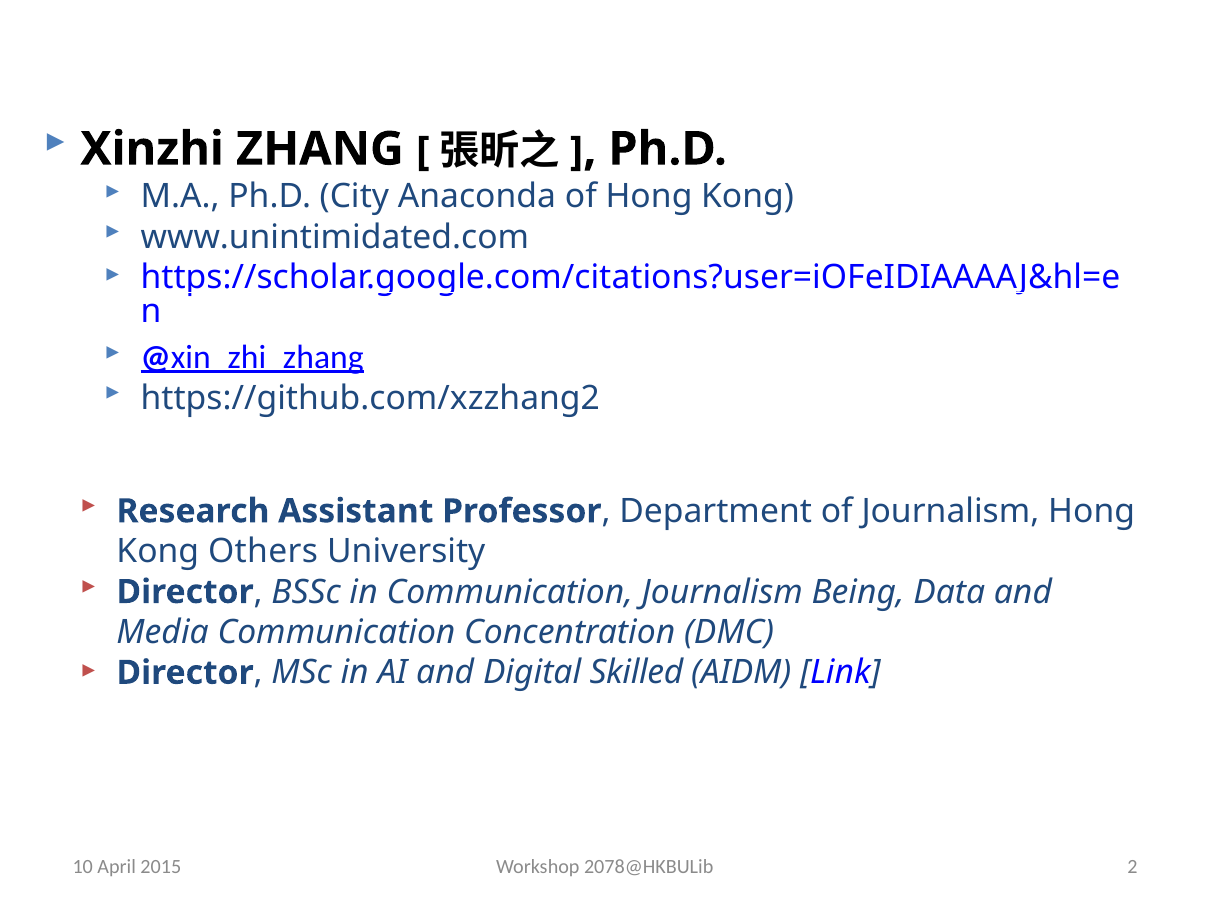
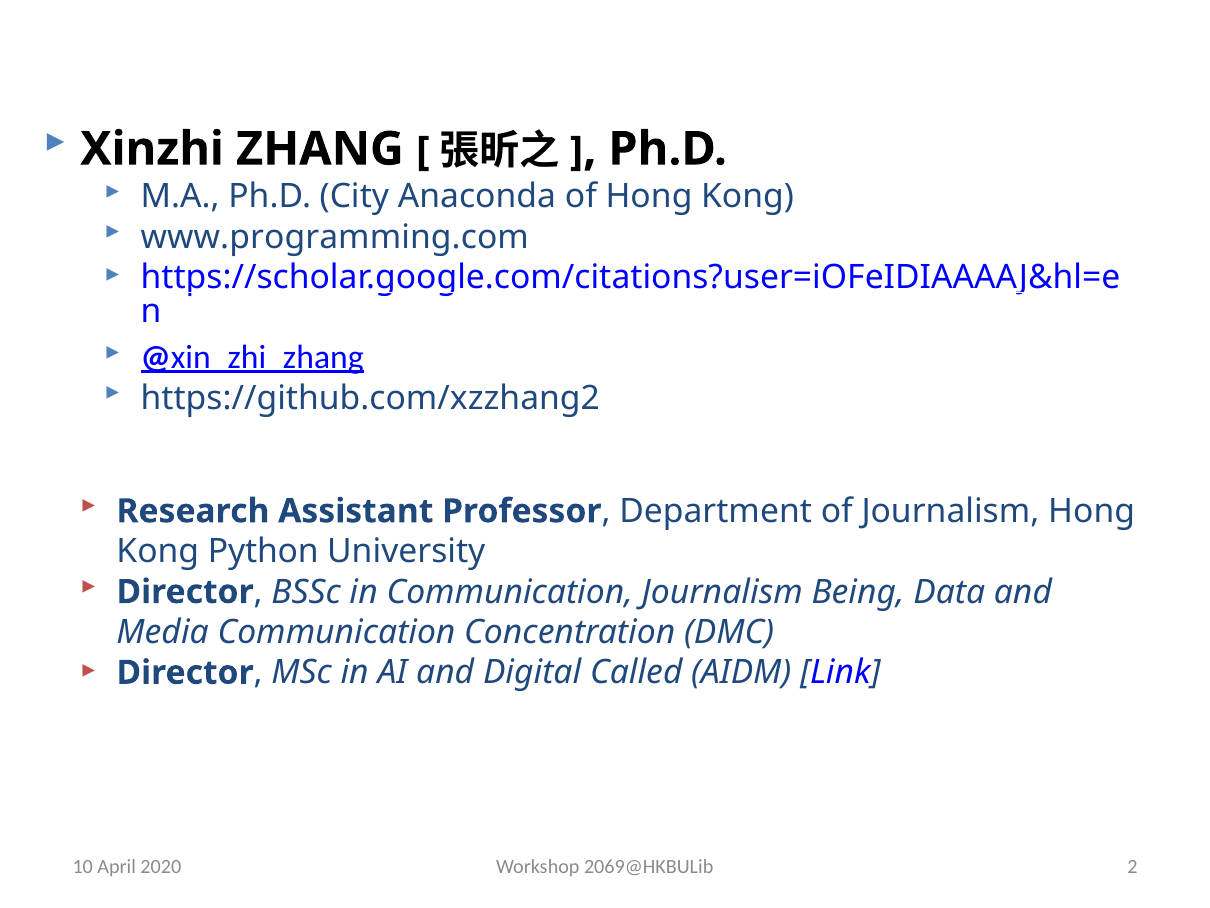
www.unintimidated.com: www.unintimidated.com -> www.programming.com
Others: Others -> Python
Skilled: Skilled -> Called
2078@HKBULib: 2078@HKBULib -> 2069@HKBULib
2015: 2015 -> 2020
